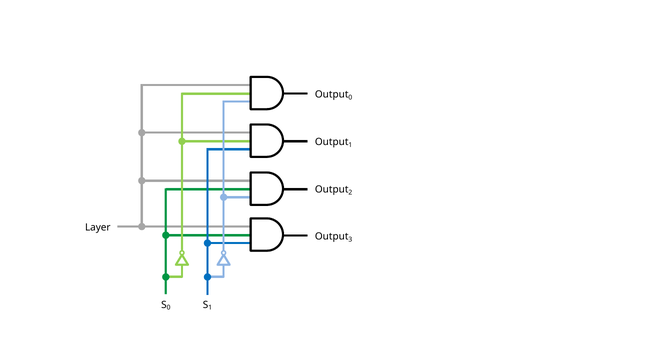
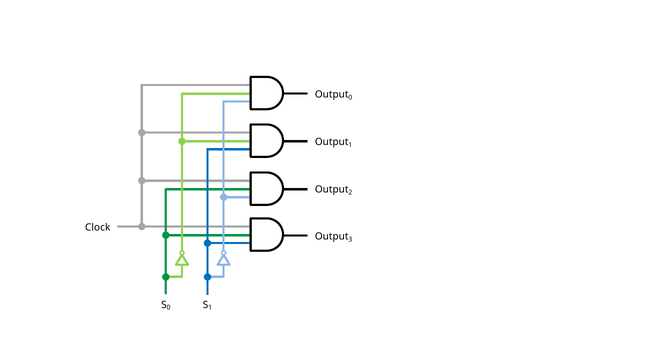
Layer: Layer -> Clock
